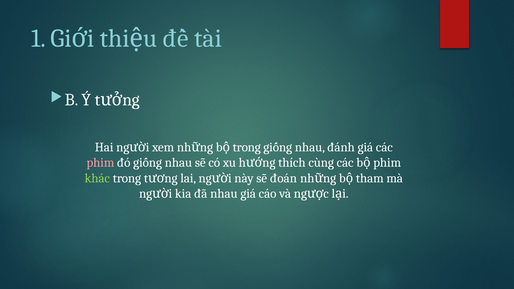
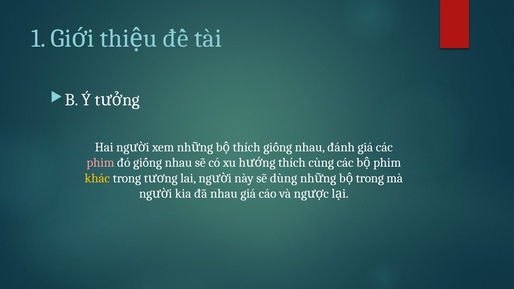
b trong: trong -> thích
khác colour: light green -> yellow
đoán: đoán -> dùng
b tham: tham -> trong
